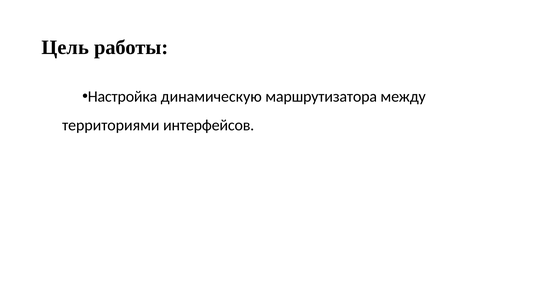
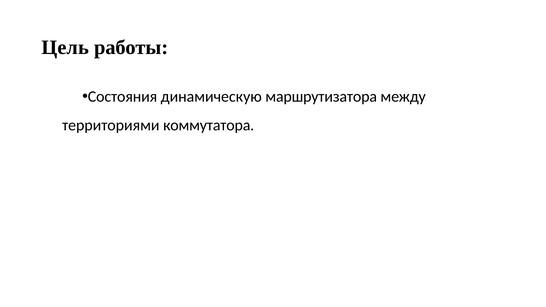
Настройка: Настройка -> Состояния
интерфейсов: интерфейсов -> коммутатора
